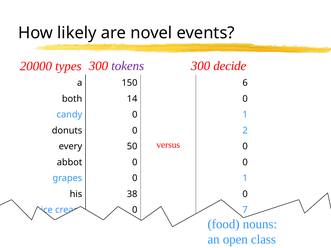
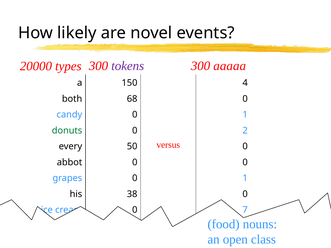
decide: decide -> aaaaa
6: 6 -> 4
14: 14 -> 68
donuts colour: black -> green
